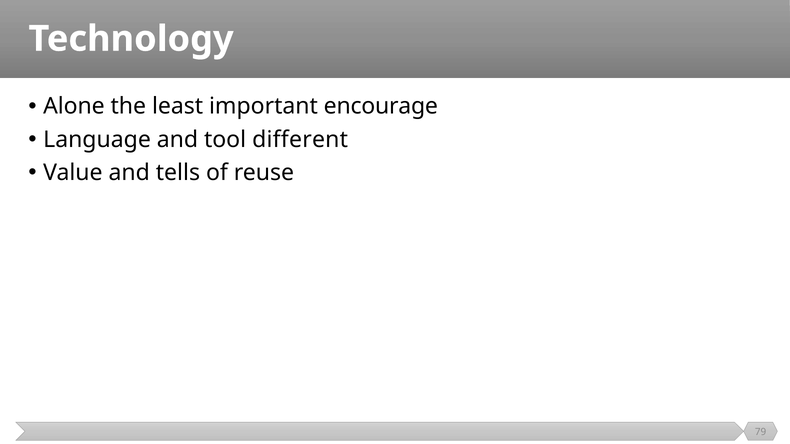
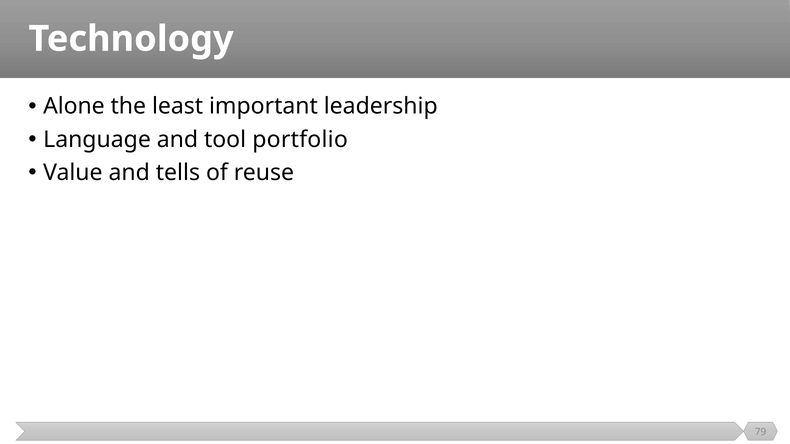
encourage: encourage -> leadership
different: different -> portfolio
